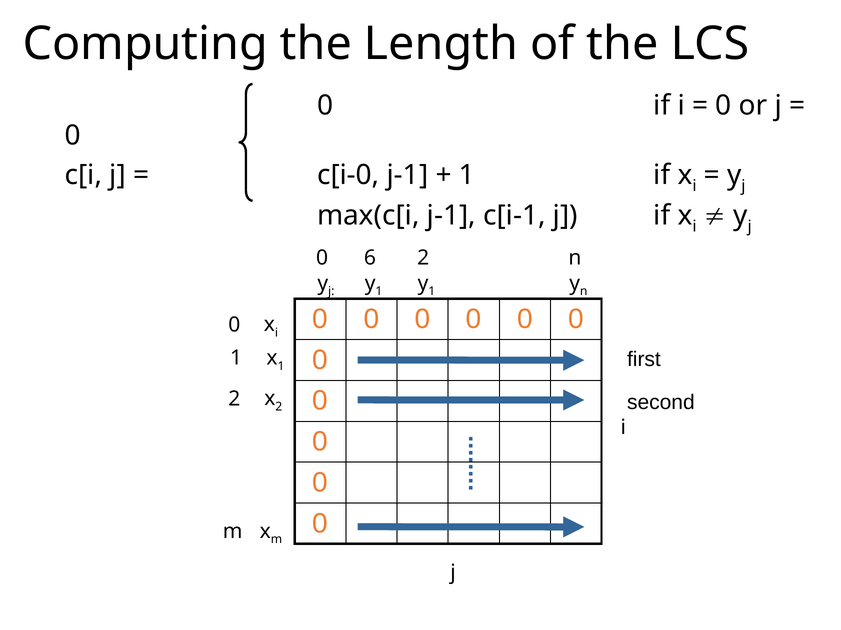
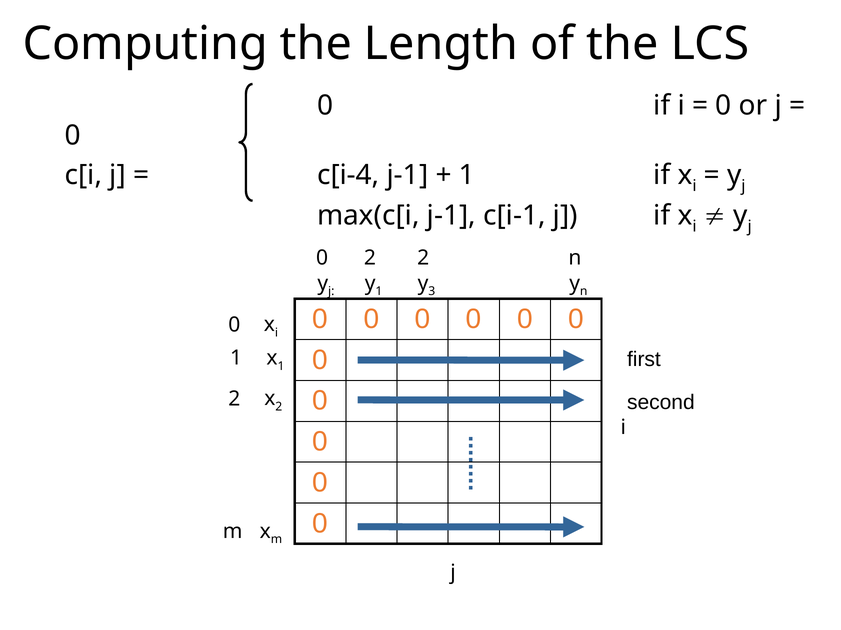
c[i-0: c[i-0 -> c[i-4
0 6: 6 -> 2
1 at (432, 292): 1 -> 3
